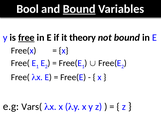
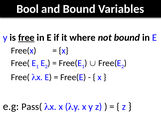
Bound at (79, 9) underline: present -> none
theory: theory -> where
Vars(: Vars( -> Pass(
